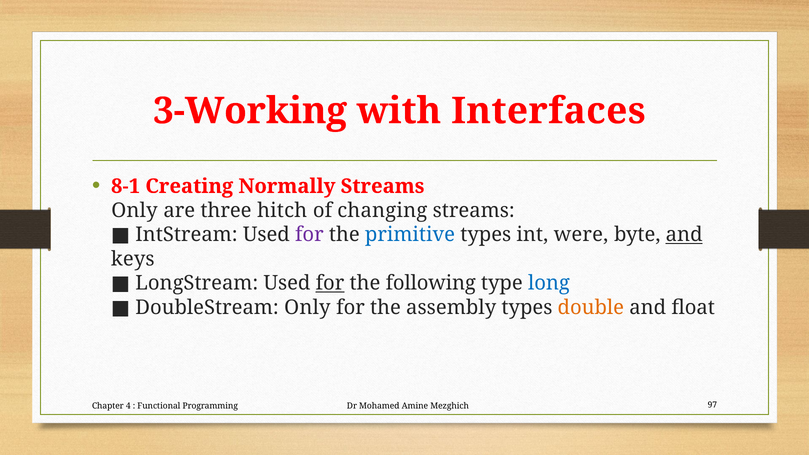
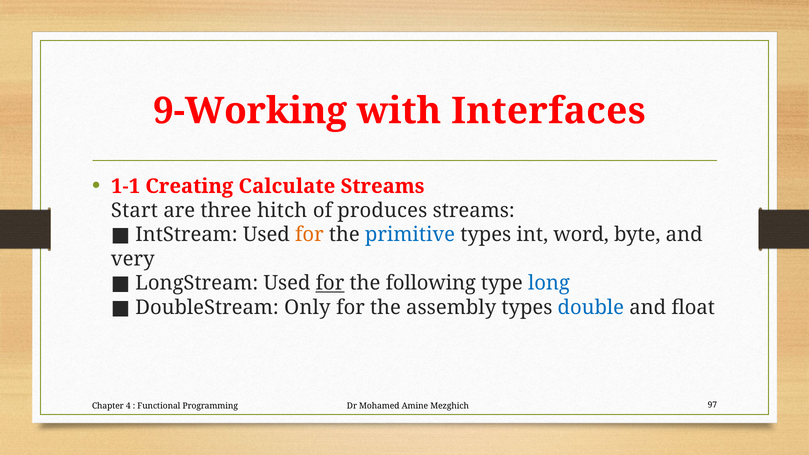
3-Working: 3-Working -> 9-Working
8-1: 8-1 -> 1-1
Normally: Normally -> Calculate
Only at (134, 211): Only -> Start
changing: changing -> produces
for at (309, 235) colour: purple -> orange
were: were -> word
and at (684, 235) underline: present -> none
keys: keys -> very
double colour: orange -> blue
